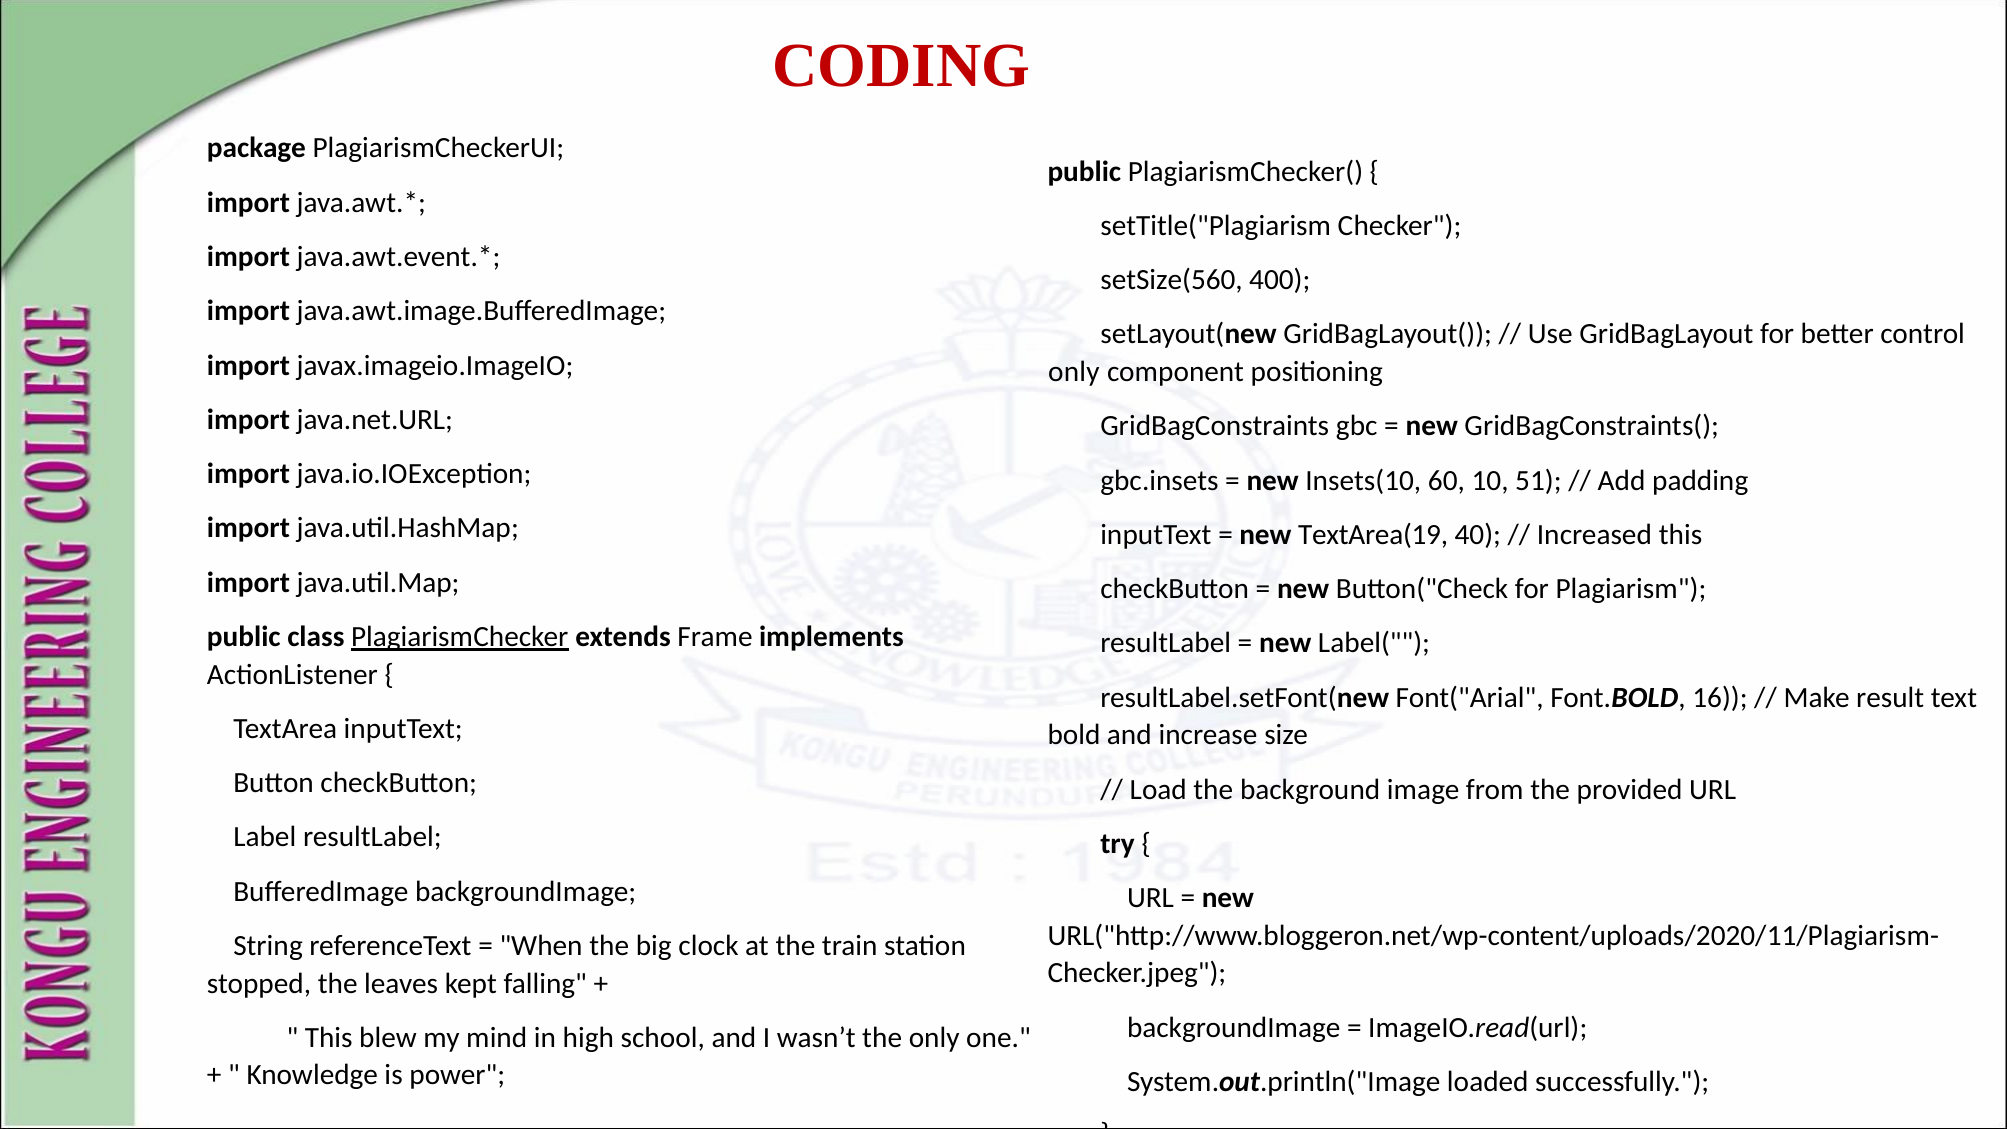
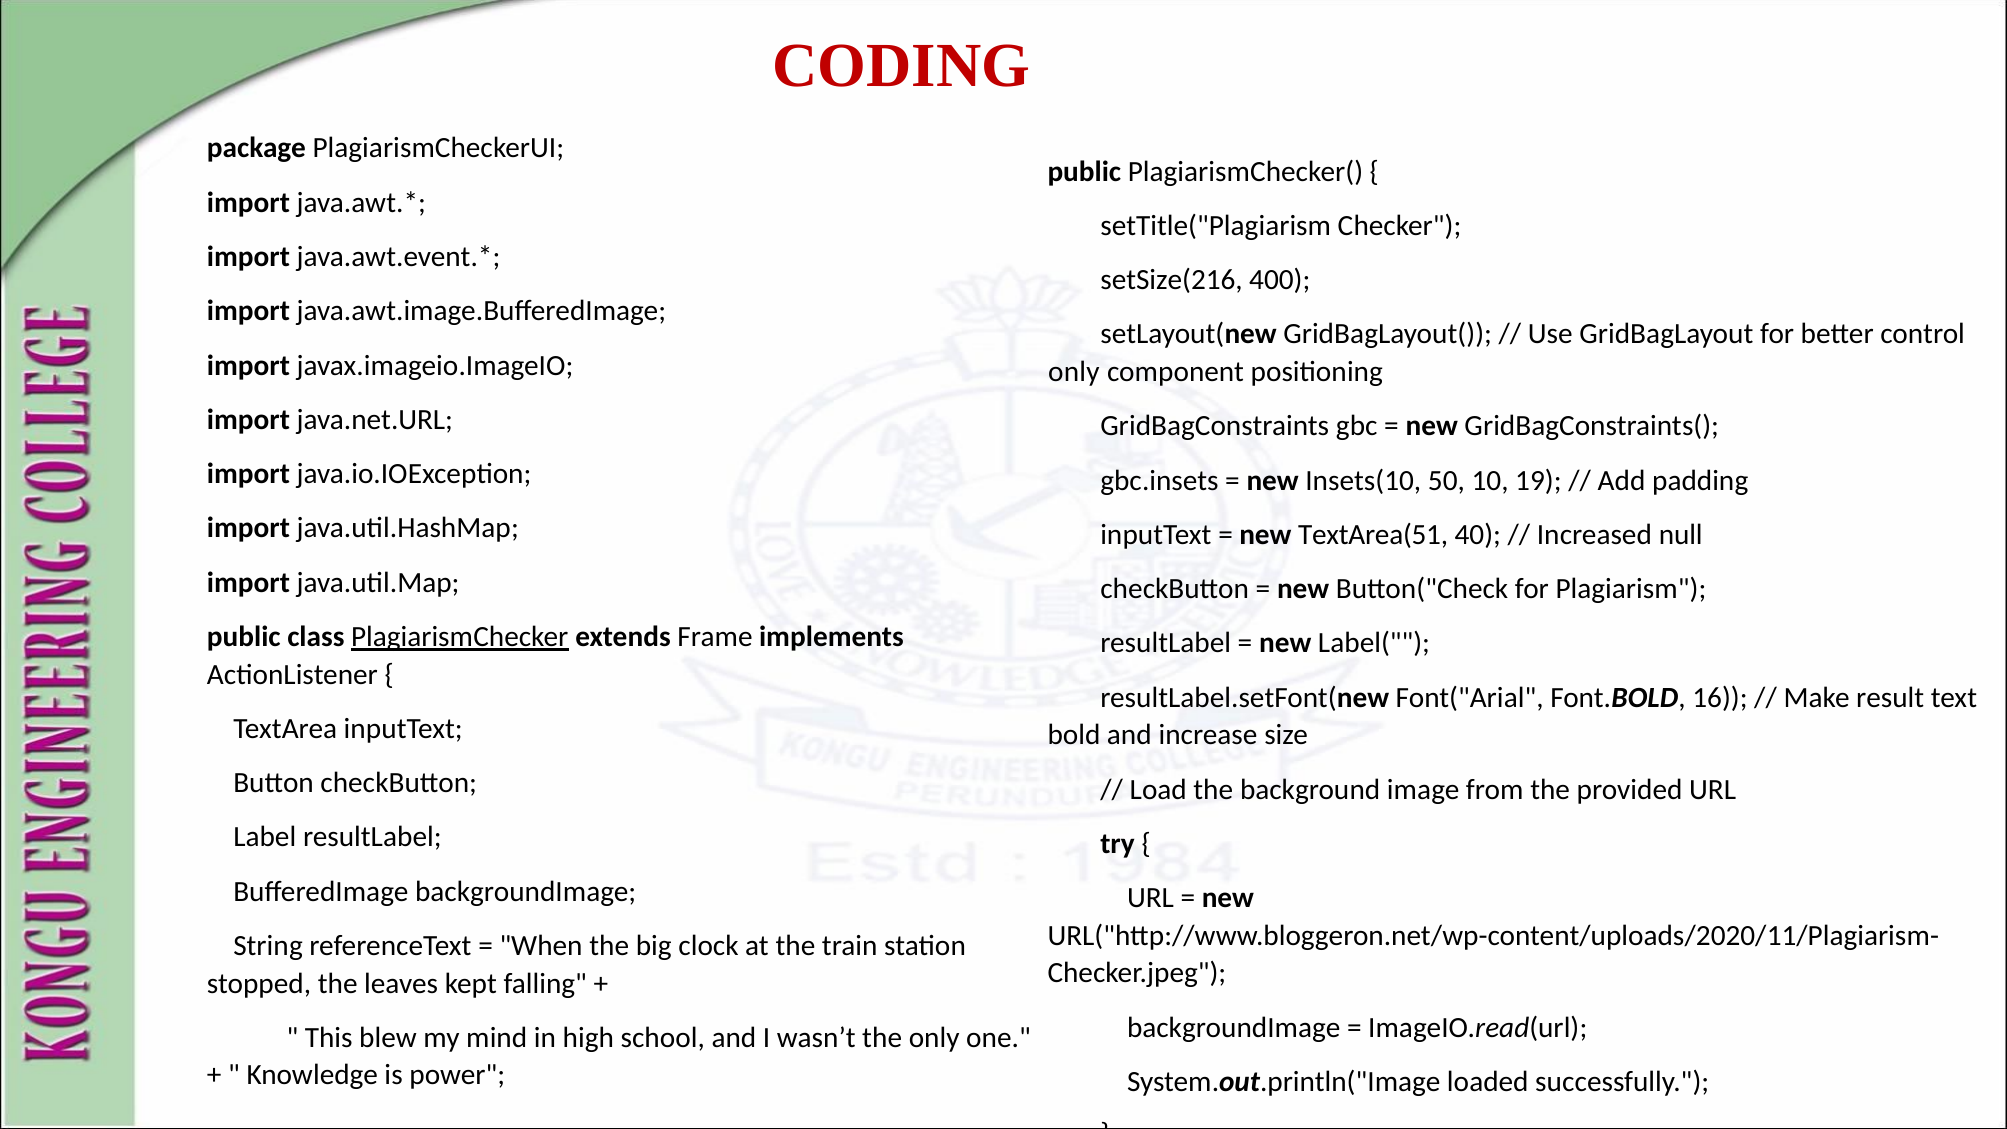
setSize(560: setSize(560 -> setSize(216
60: 60 -> 50
51: 51 -> 19
TextArea(19: TextArea(19 -> TextArea(51
Increased this: this -> null
